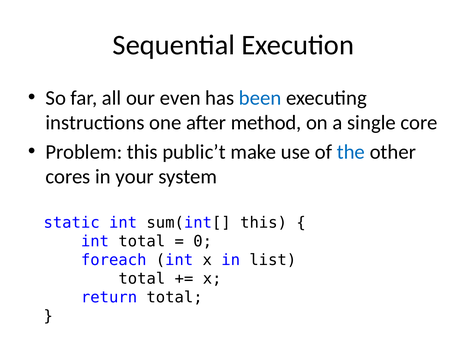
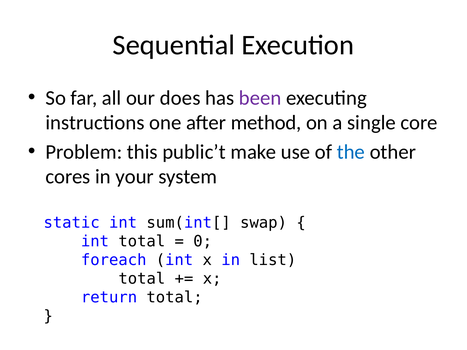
even: even -> does
been colour: blue -> purple
sum(int[ this: this -> swap
